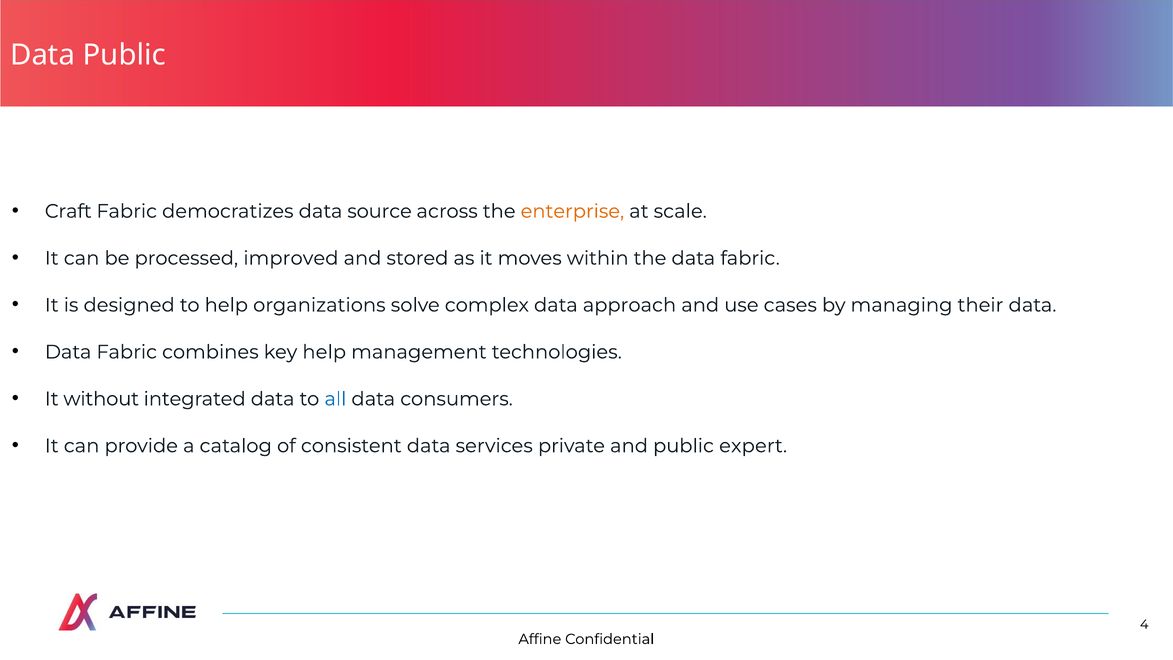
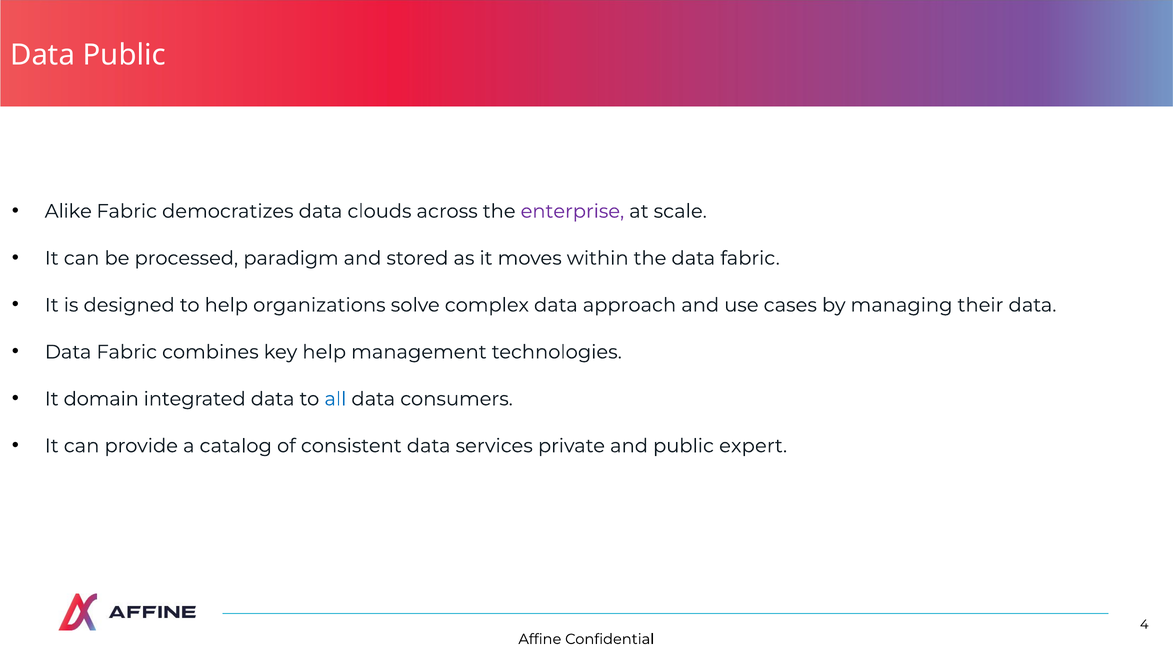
Craft: Craft -> Alike
source: source -> clouds
enterprise colour: orange -> purple
improved: improved -> paradigm
without: without -> domain
